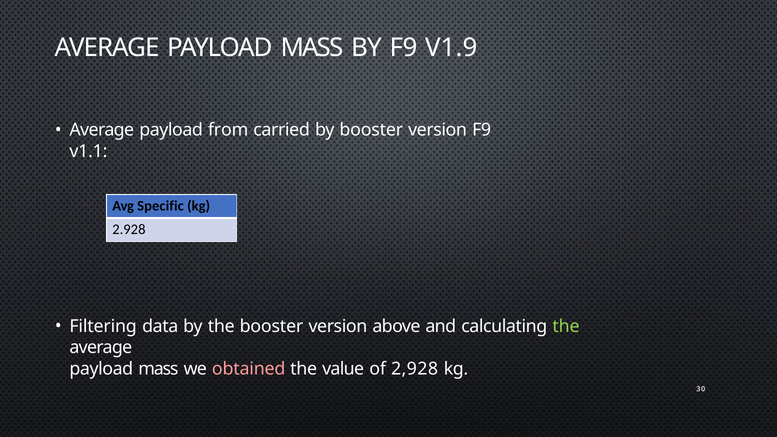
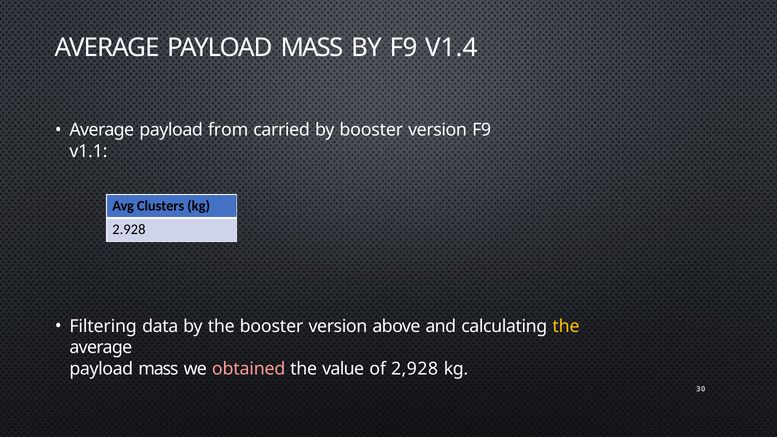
V1.9: V1.9 -> V1.4
Specific: Specific -> Clusters
the at (566, 326) colour: light green -> yellow
